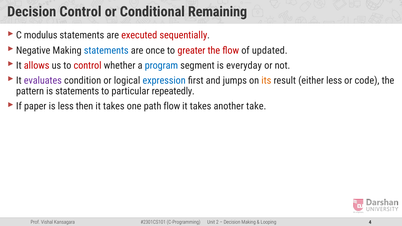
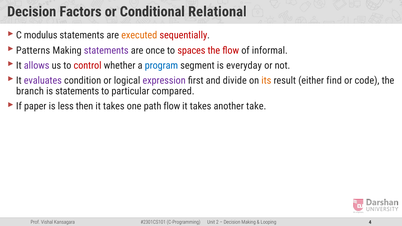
Decision Control: Control -> Factors
Remaining: Remaining -> Relational
executed colour: red -> orange
Negative: Negative -> Patterns
statements at (106, 50) colour: blue -> purple
greater: greater -> spaces
updated: updated -> informal
allows colour: red -> purple
expression colour: blue -> purple
jumps: jumps -> divide
either less: less -> find
pattern: pattern -> branch
repeatedly: repeatedly -> compared
